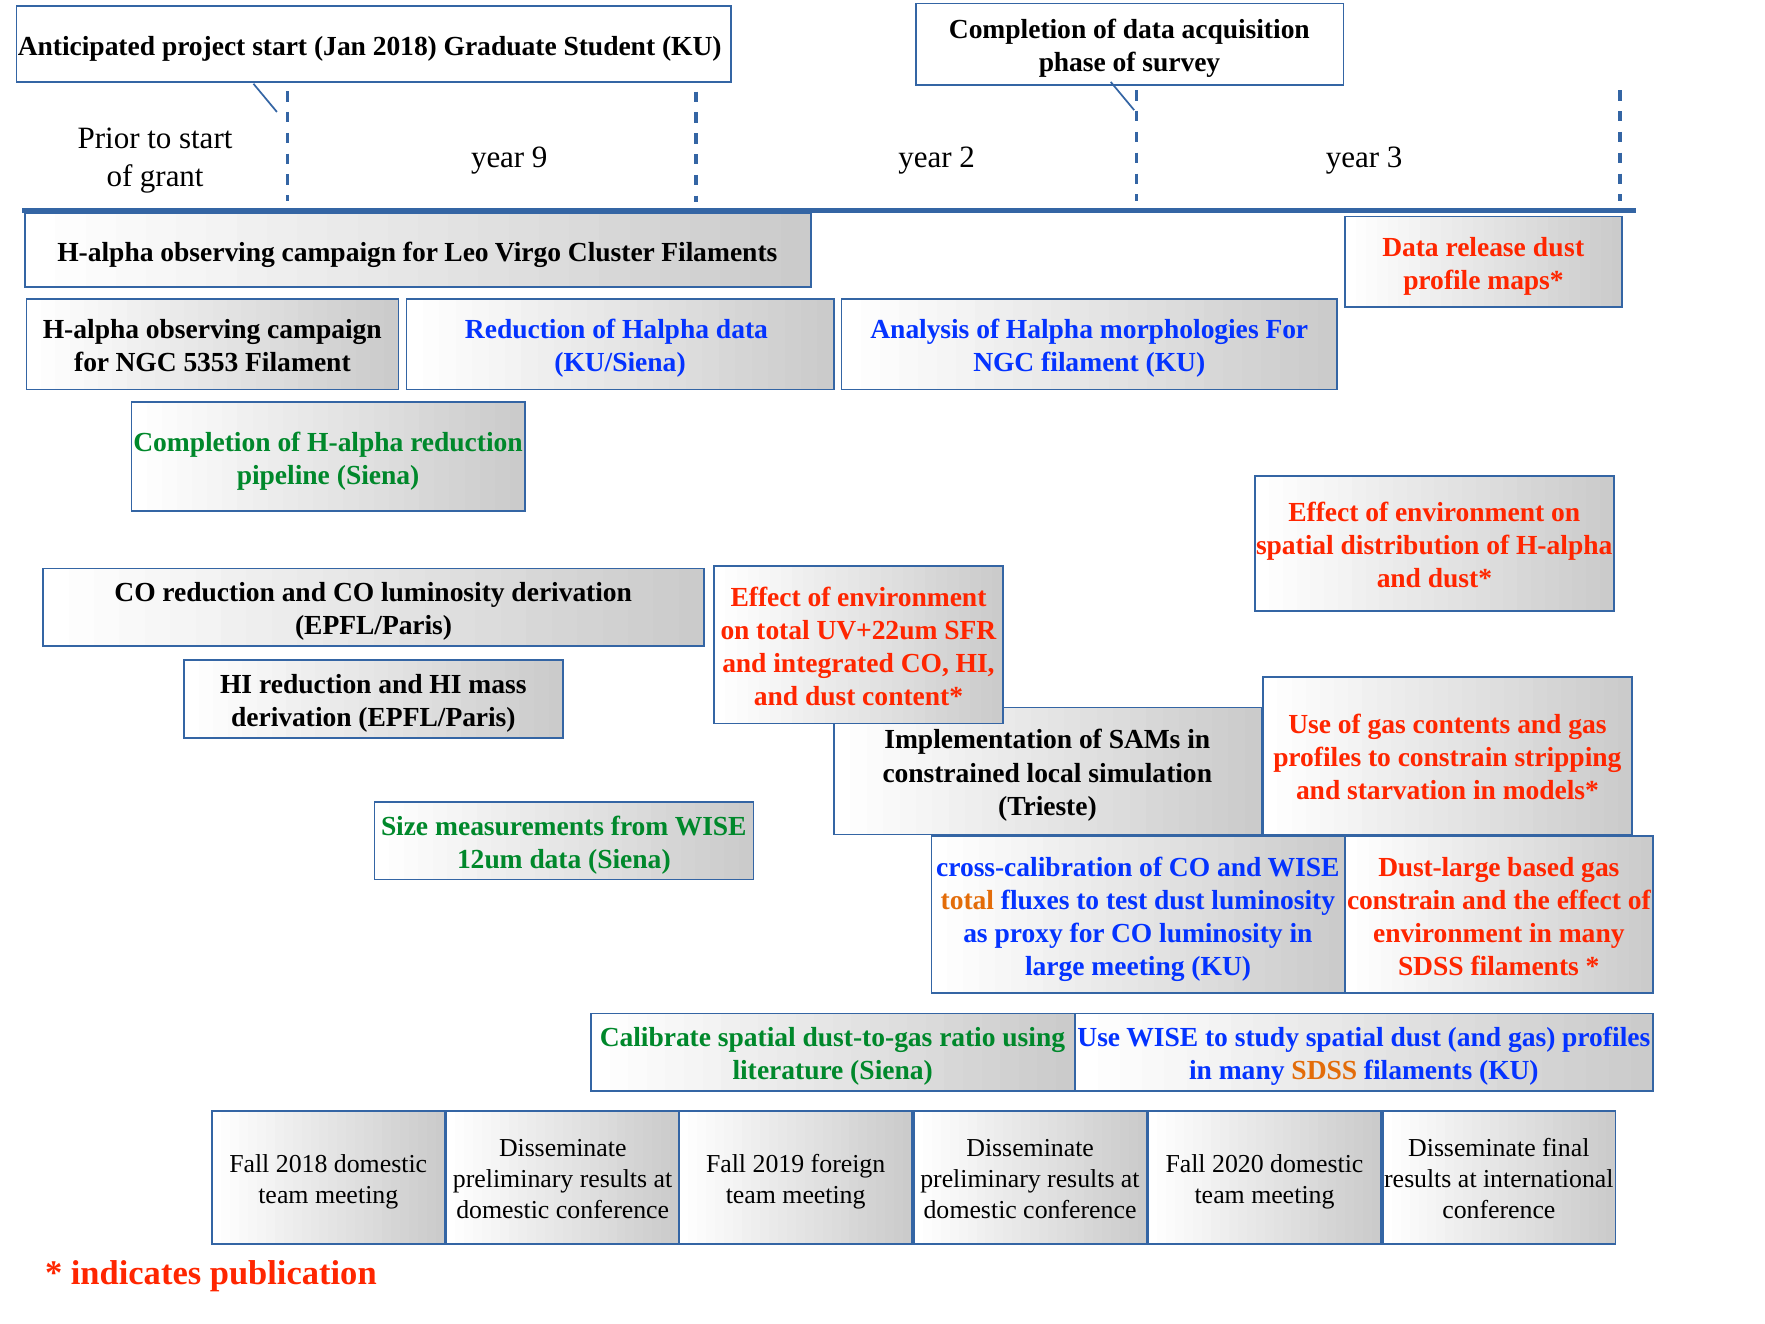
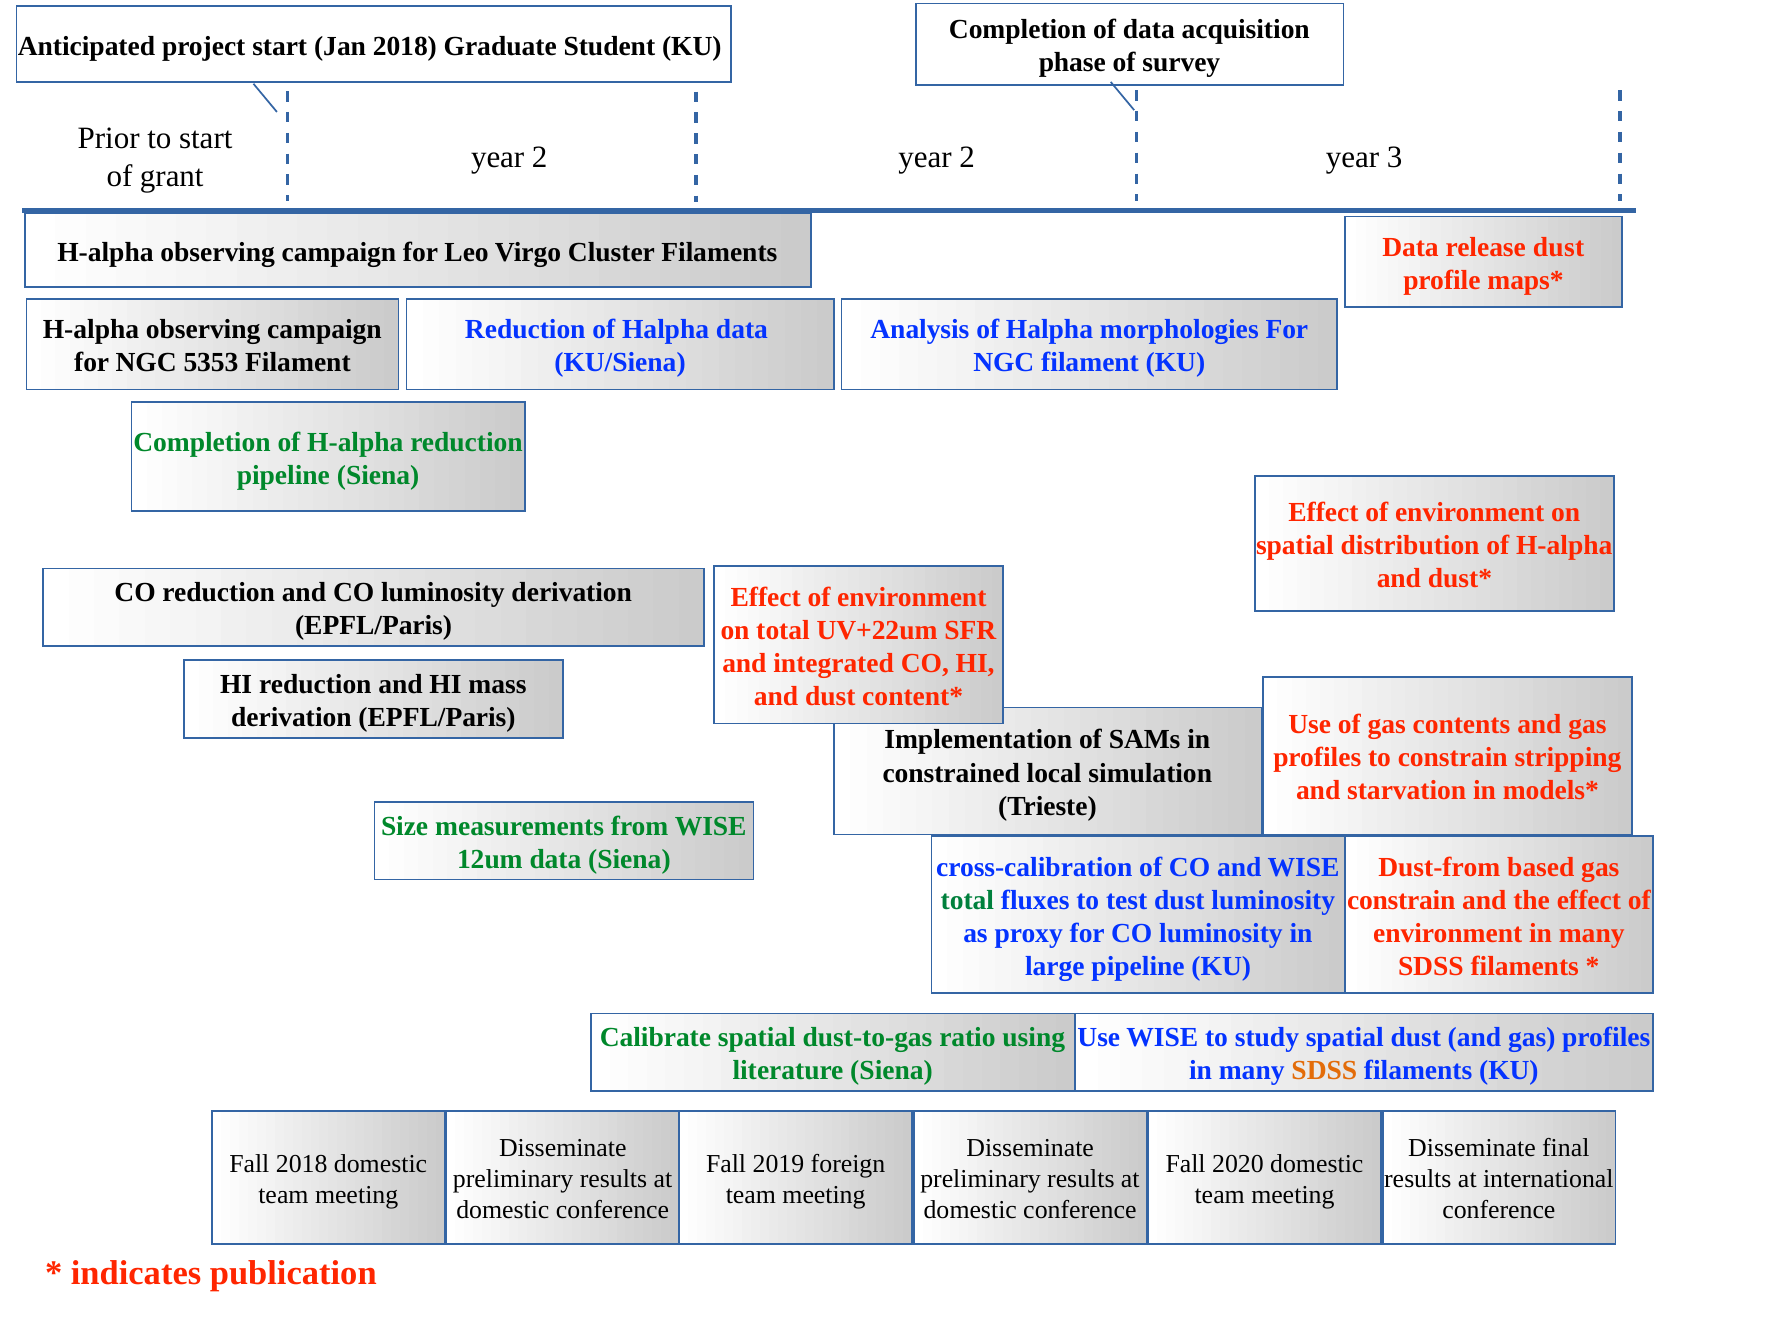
9 at (540, 157): 9 -> 2
Dust-large: Dust-large -> Dust-from
total at (967, 900) colour: orange -> green
large meeting: meeting -> pipeline
